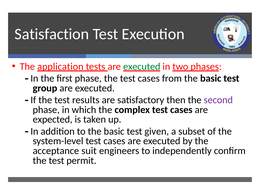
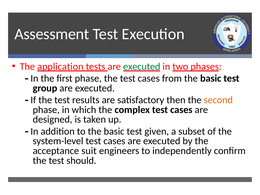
Satisfaction: Satisfaction -> Assessment
second colour: purple -> orange
expected: expected -> designed
permit: permit -> should
